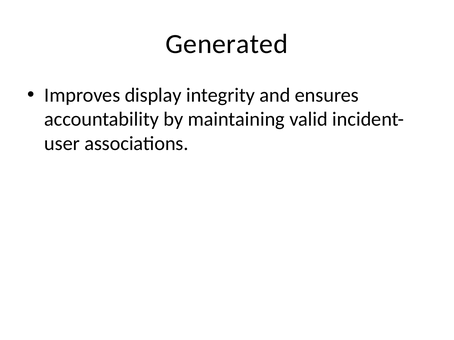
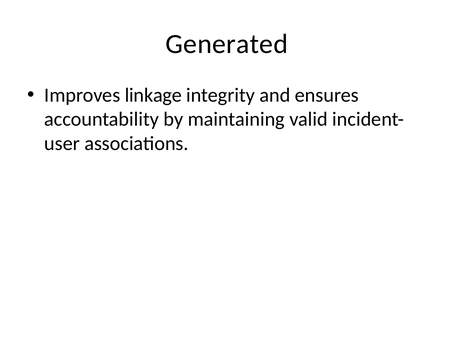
display: display -> linkage
